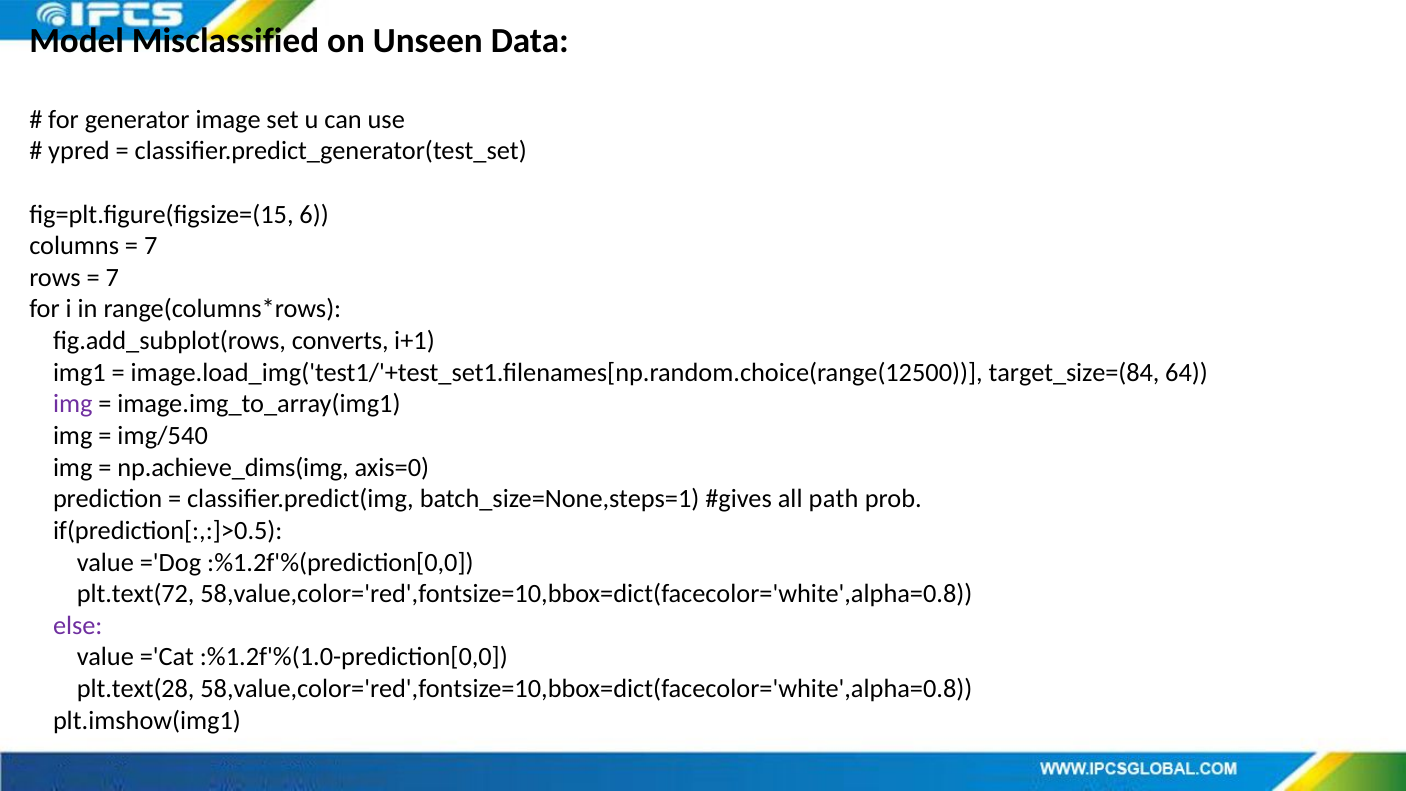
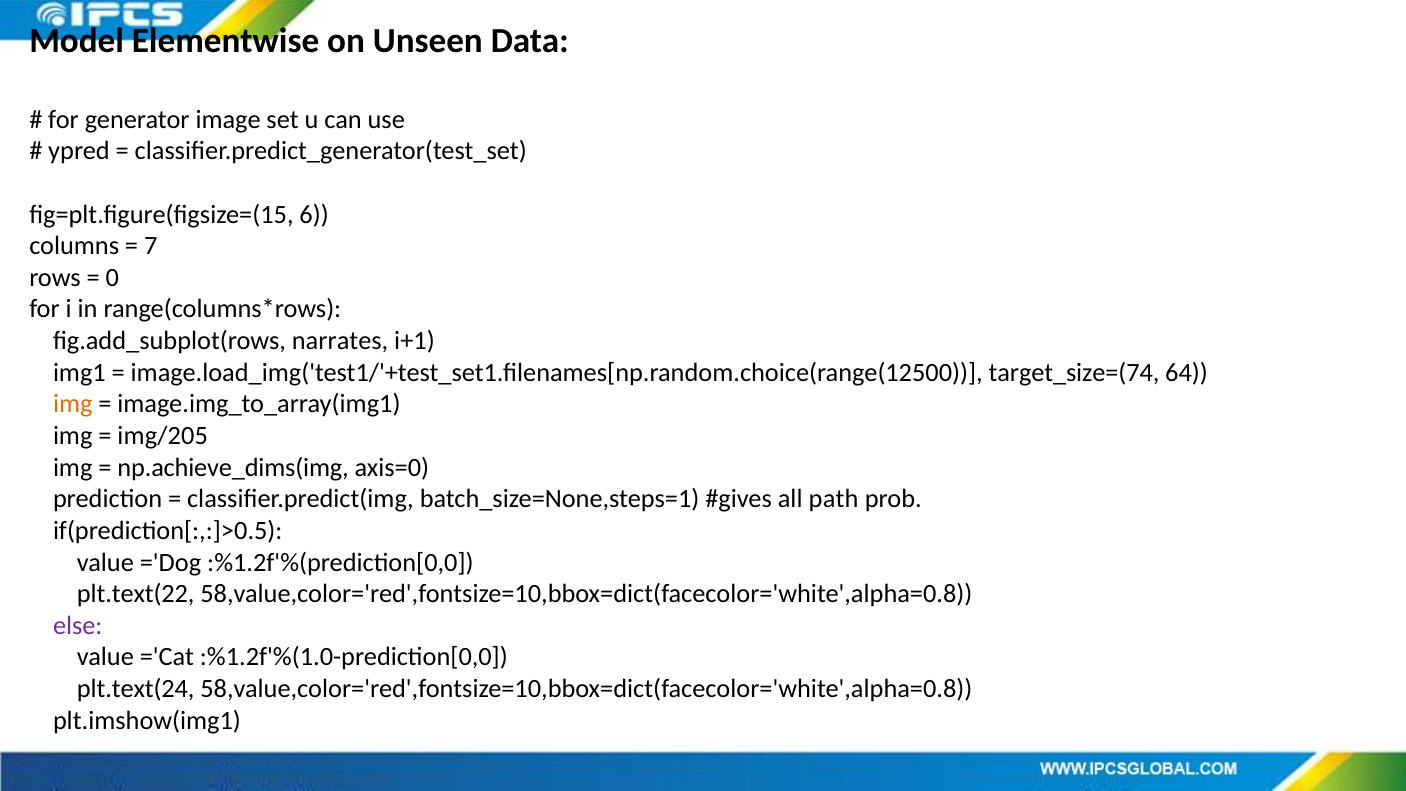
Misclassified: Misclassified -> Elementwise
7 at (112, 278): 7 -> 0
converts: converts -> narrates
target_size=(84: target_size=(84 -> target_size=(74
img at (73, 404) colour: purple -> orange
img/540: img/540 -> img/205
plt.text(72: plt.text(72 -> plt.text(22
plt.text(28: plt.text(28 -> plt.text(24
